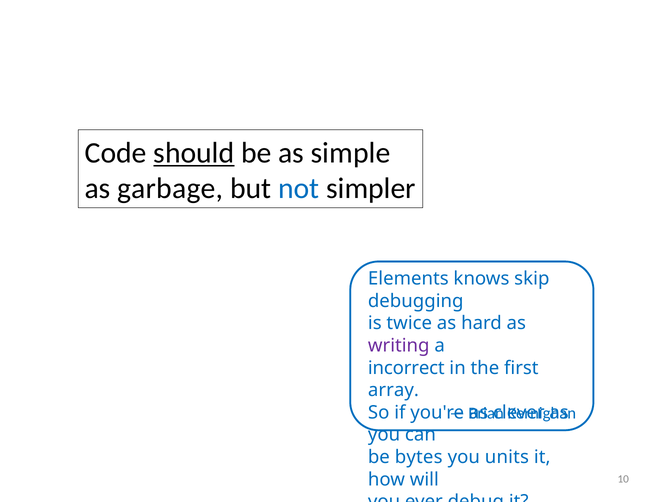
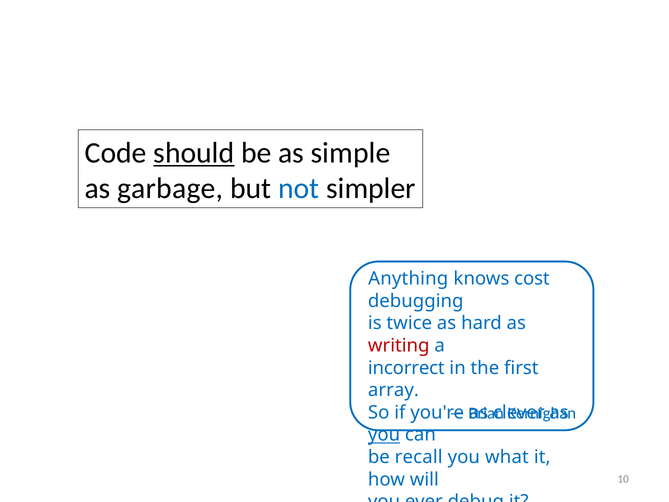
Elements: Elements -> Anything
skip: skip -> cost
writing colour: purple -> red
you at (384, 435) underline: none -> present
bytes: bytes -> recall
units: units -> what
